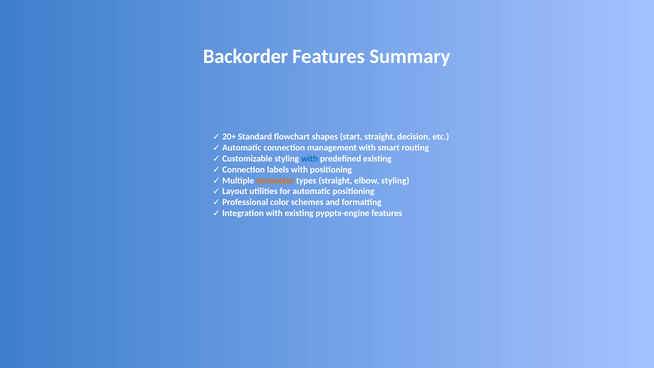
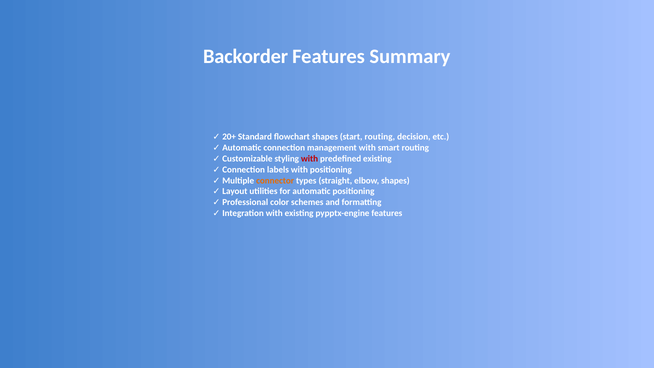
start straight: straight -> routing
with at (310, 159) colour: blue -> red
elbow styling: styling -> shapes
